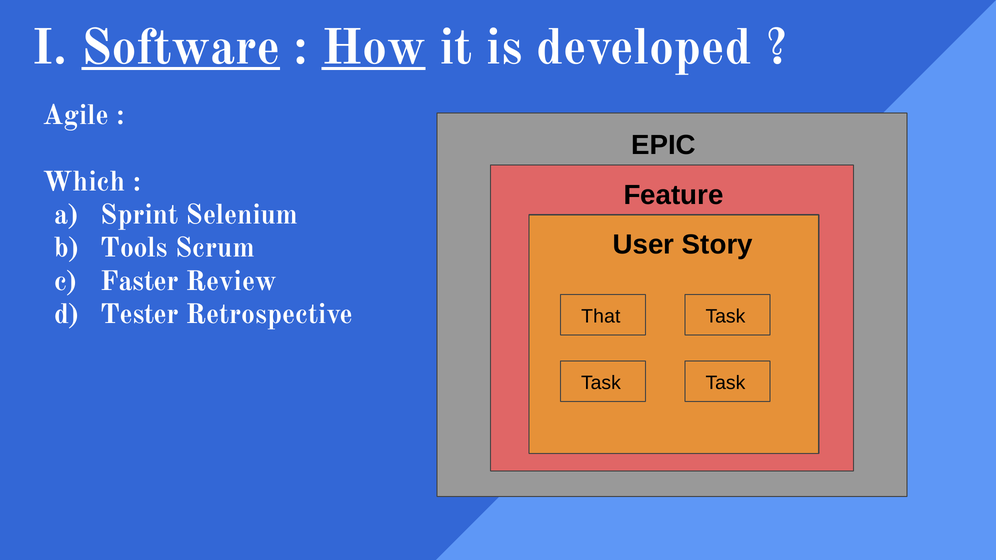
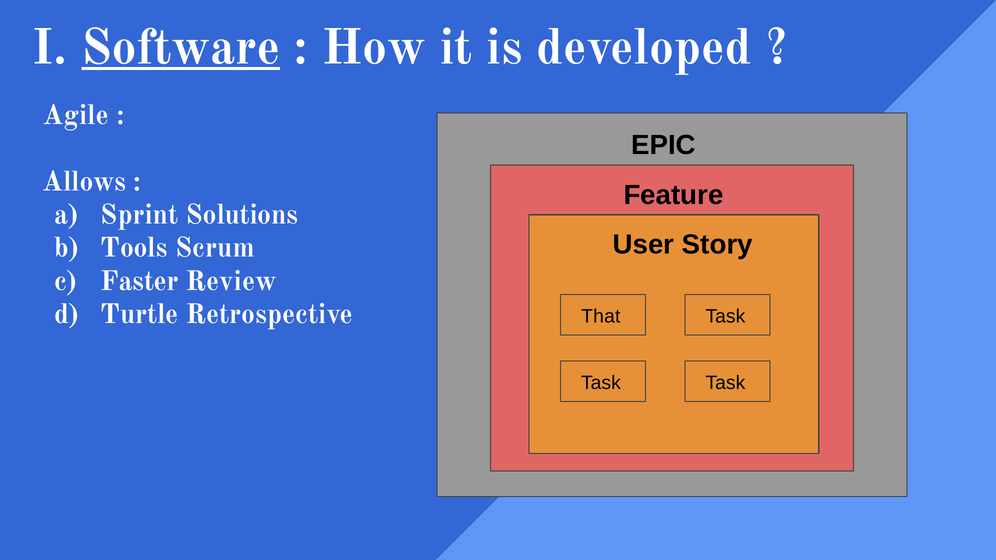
How underline: present -> none
Which: Which -> Allows
Selenium: Selenium -> Solutions
Tester: Tester -> Turtle
